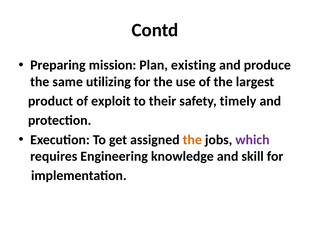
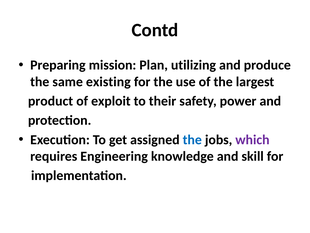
existing: existing -> utilizing
utilizing: utilizing -> existing
timely: timely -> power
the at (192, 139) colour: orange -> blue
